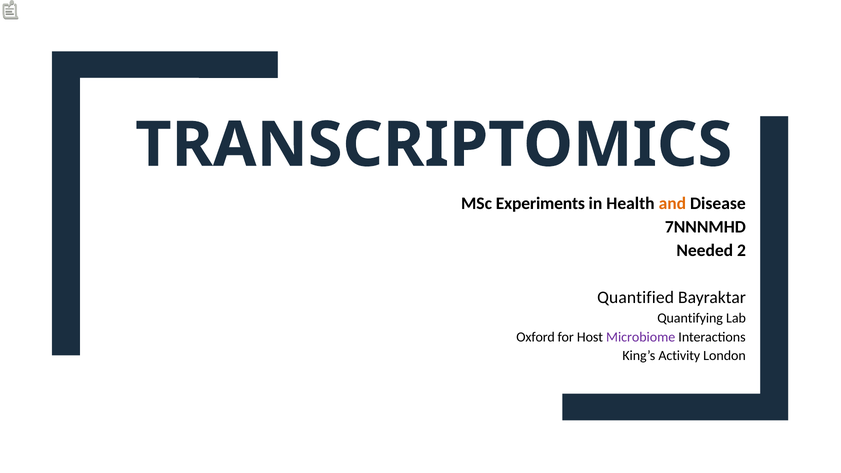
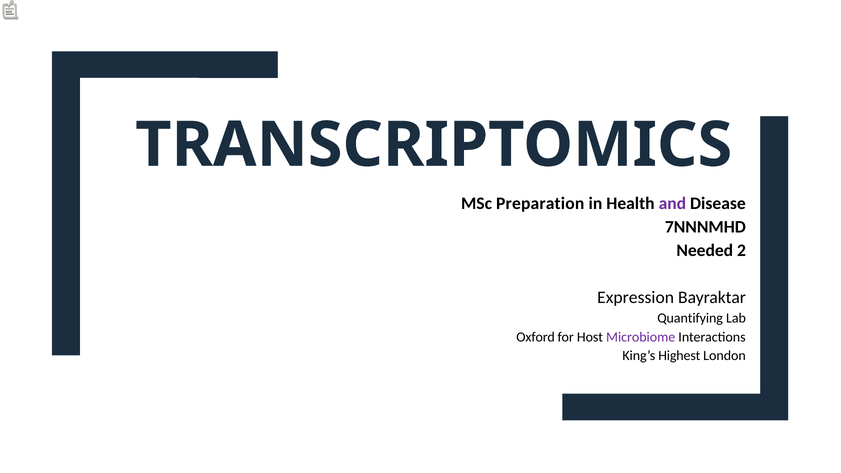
Experiments: Experiments -> Preparation
and colour: orange -> purple
Quantified: Quantified -> Expression
Activity: Activity -> Highest
